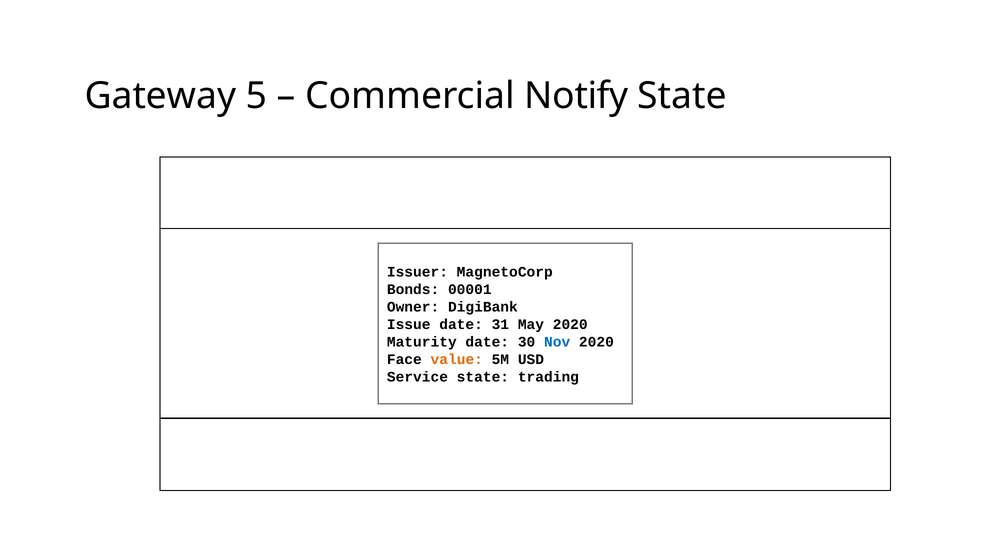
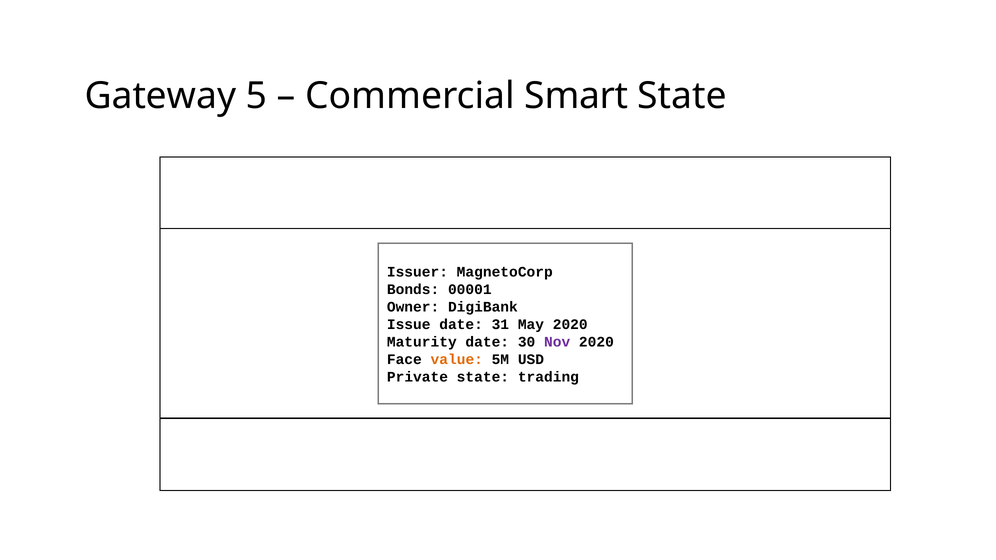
Notify: Notify -> Smart
Nov colour: blue -> purple
Service: Service -> Private
